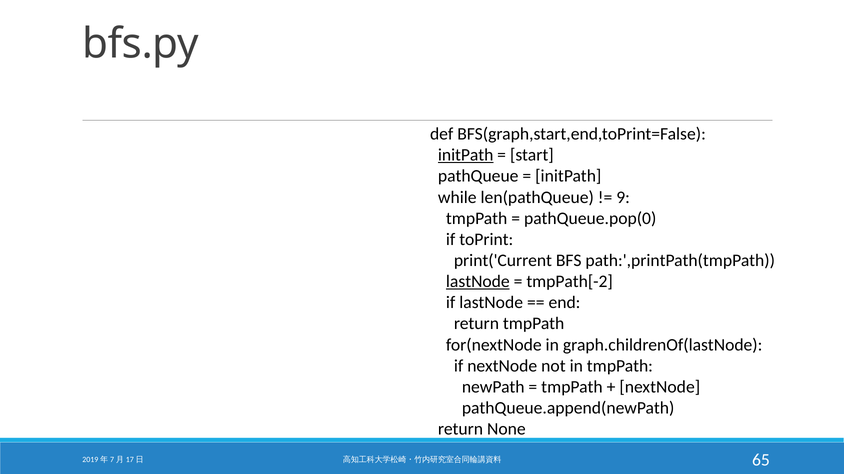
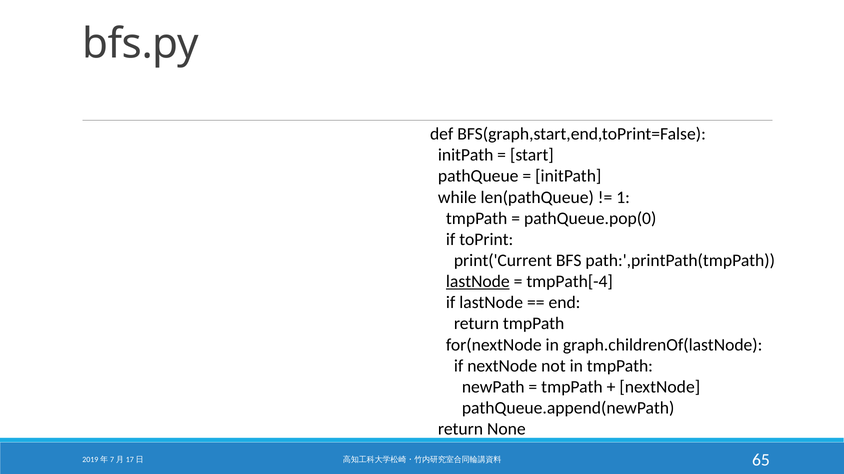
initPath at (466, 155) underline: present -> none
9: 9 -> 1
tmpPath[-2: tmpPath[-2 -> tmpPath[-4
